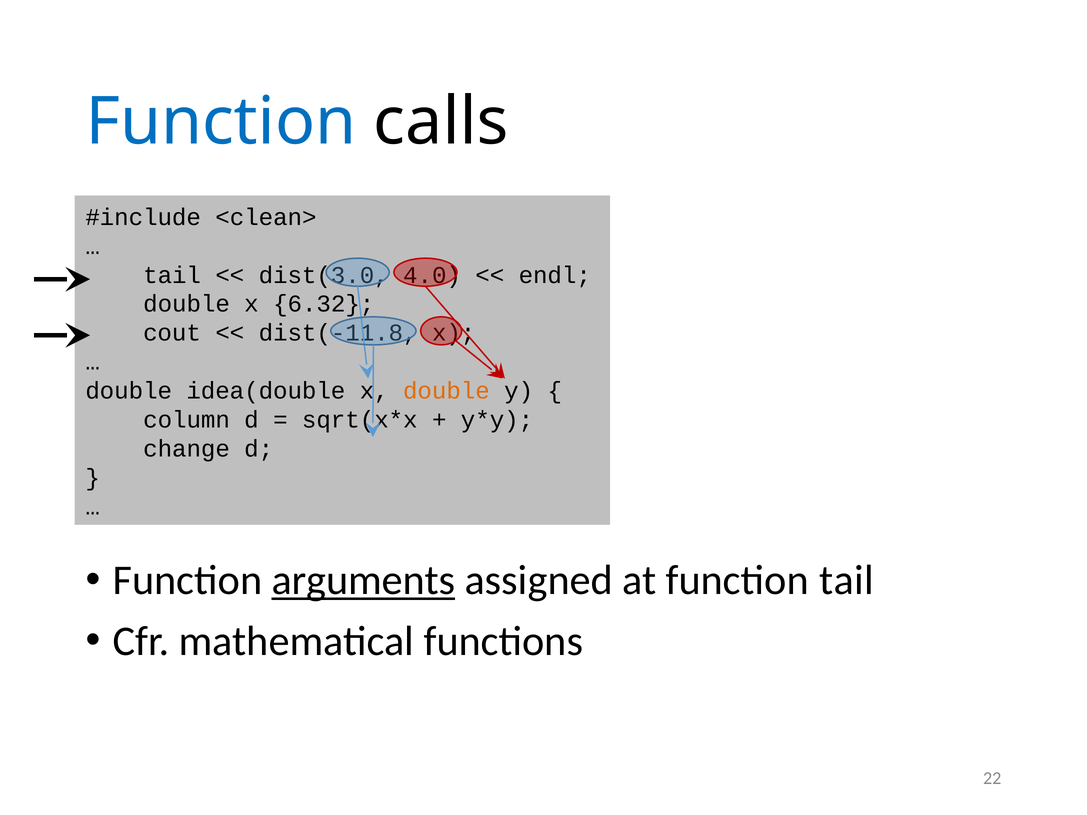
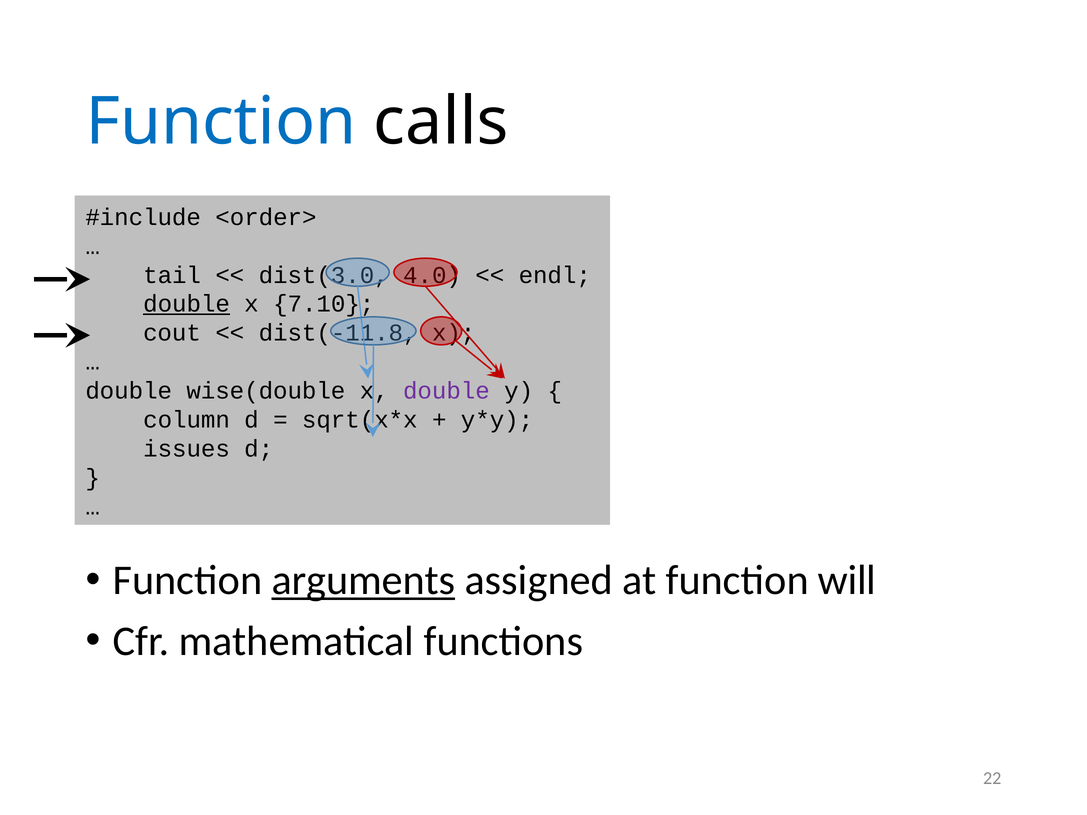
<clean>: <clean> -> <order>
double at (187, 304) underline: none -> present
6.32: 6.32 -> 7.10
idea(double: idea(double -> wise(double
double at (446, 391) colour: orange -> purple
change: change -> issues
function tail: tail -> will
